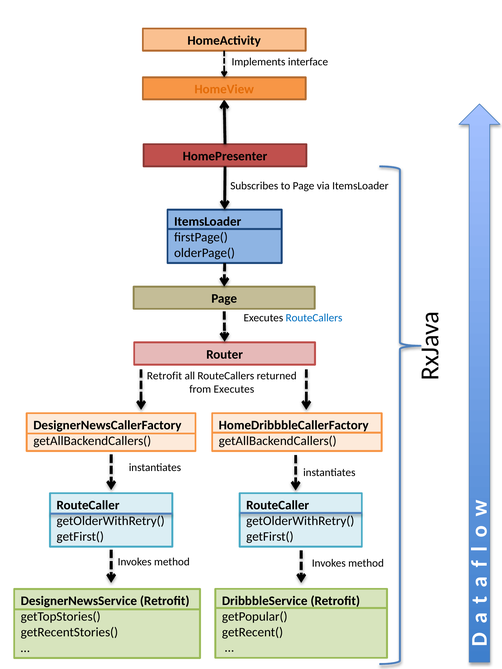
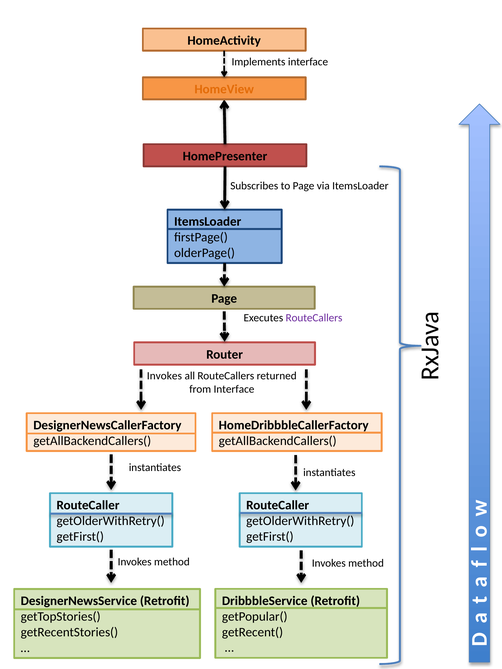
RouteCallers at (314, 318) colour: blue -> purple
Retrofit at (164, 376): Retrofit -> Invokes
from Executes: Executes -> Interface
